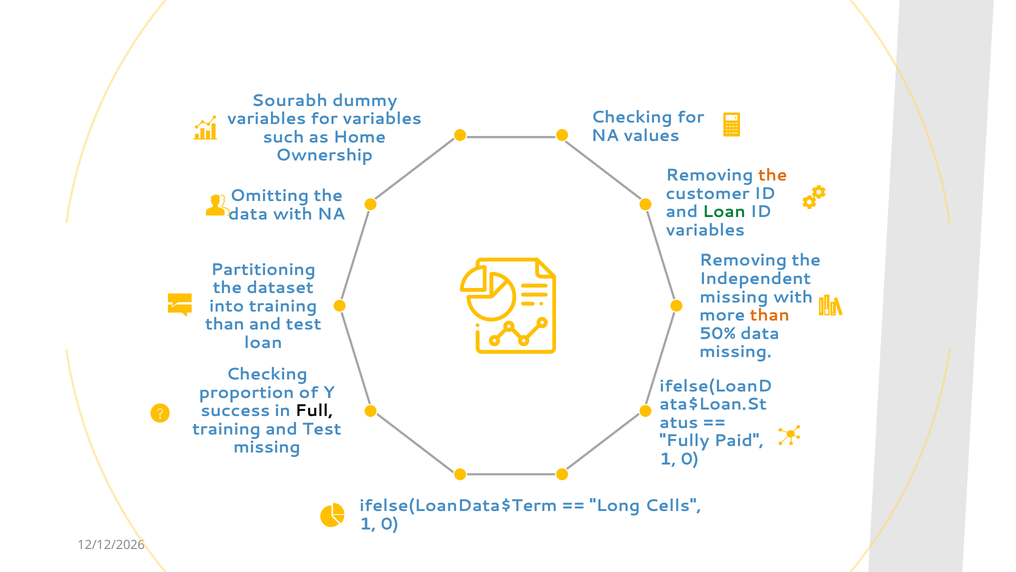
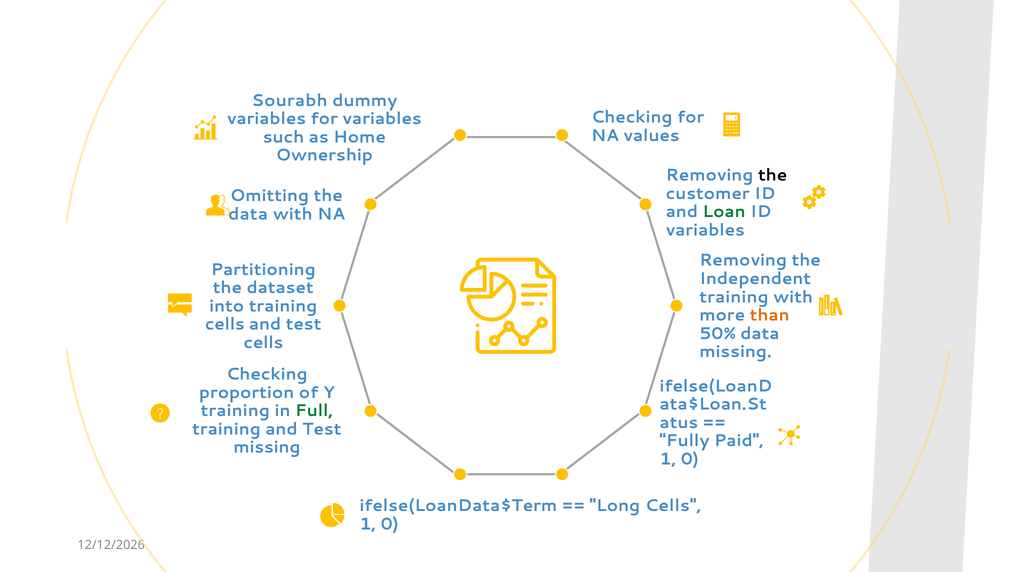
the at (773, 175) colour: orange -> black
missing at (734, 297): missing -> training
than at (225, 324): than -> cells
loan at (263, 342): loan -> cells
success at (235, 410): success -> training
Full colour: black -> green
